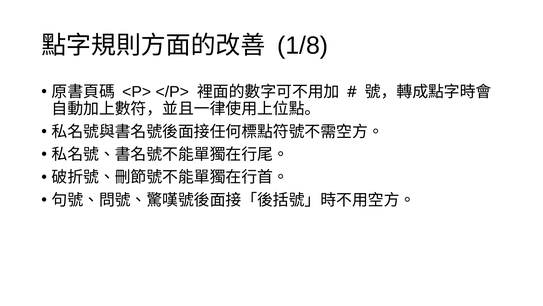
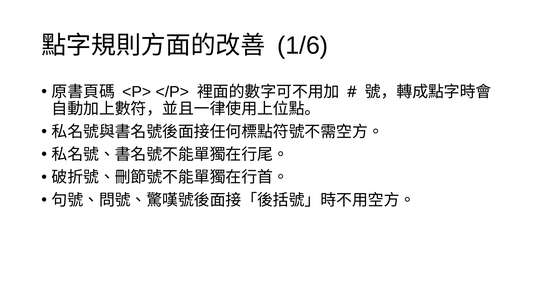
1/8: 1/8 -> 1/6
